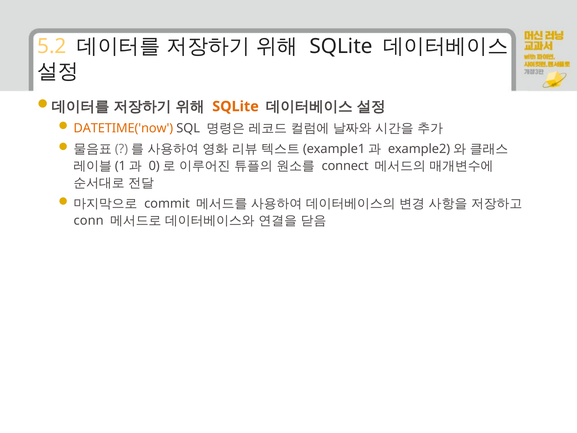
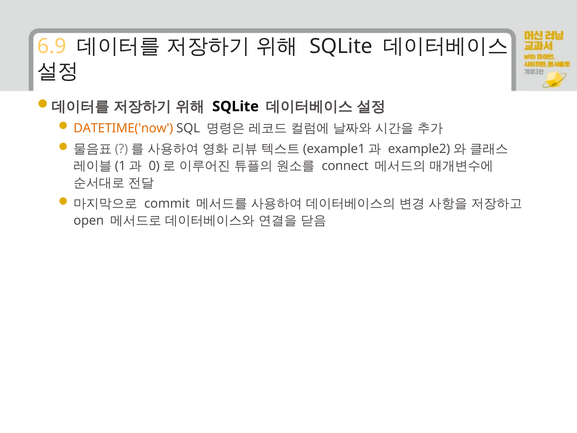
5.2: 5.2 -> 6.9
SQLite at (236, 106) colour: orange -> black
conn: conn -> open
